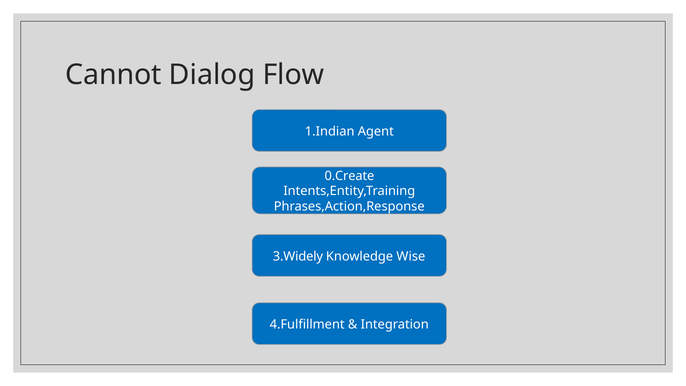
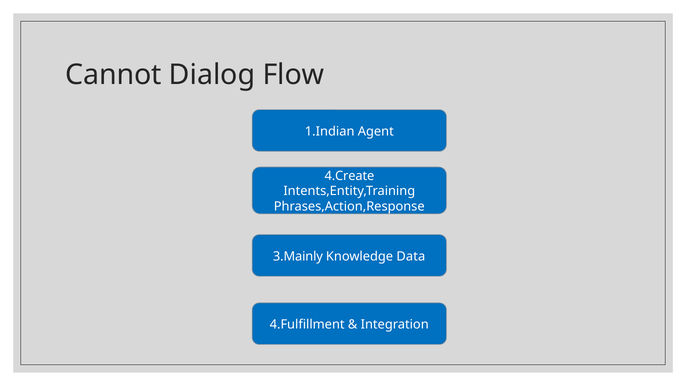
0.Create: 0.Create -> 4.Create
3.Widely: 3.Widely -> 3.Mainly
Wise: Wise -> Data
